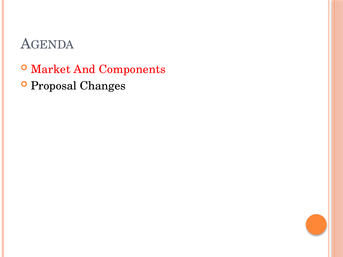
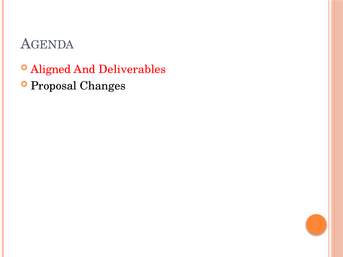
Market: Market -> Aligned
Components: Components -> Deliverables
